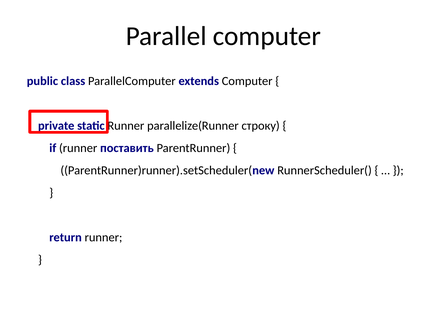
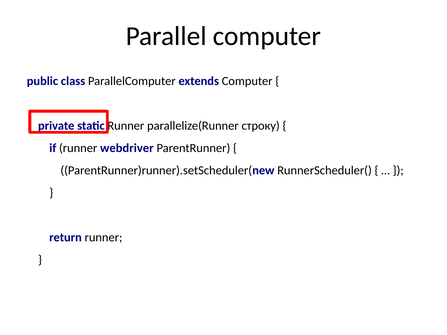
поставить: поставить -> webdriver
